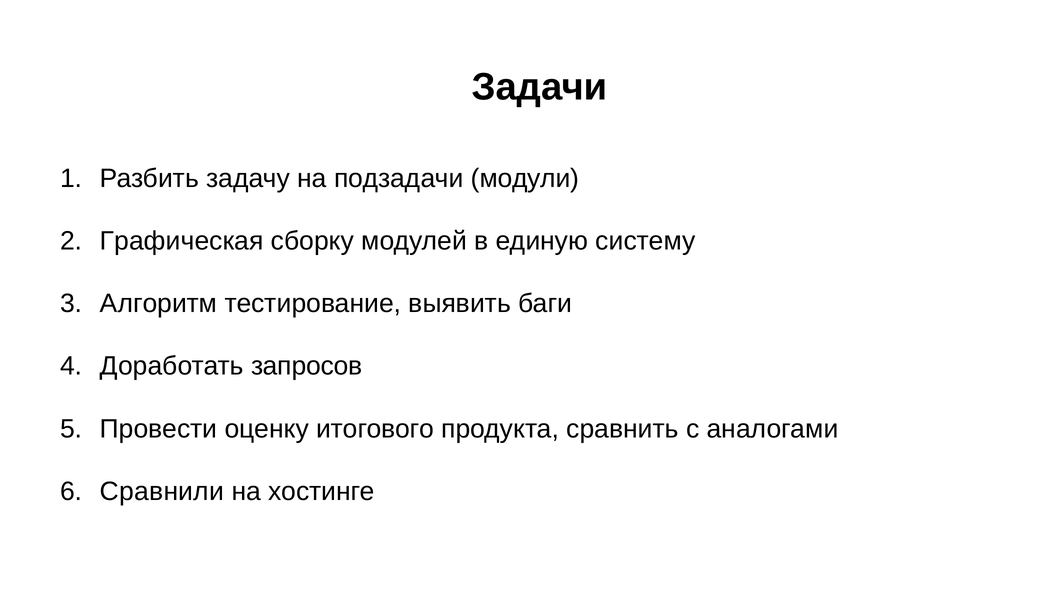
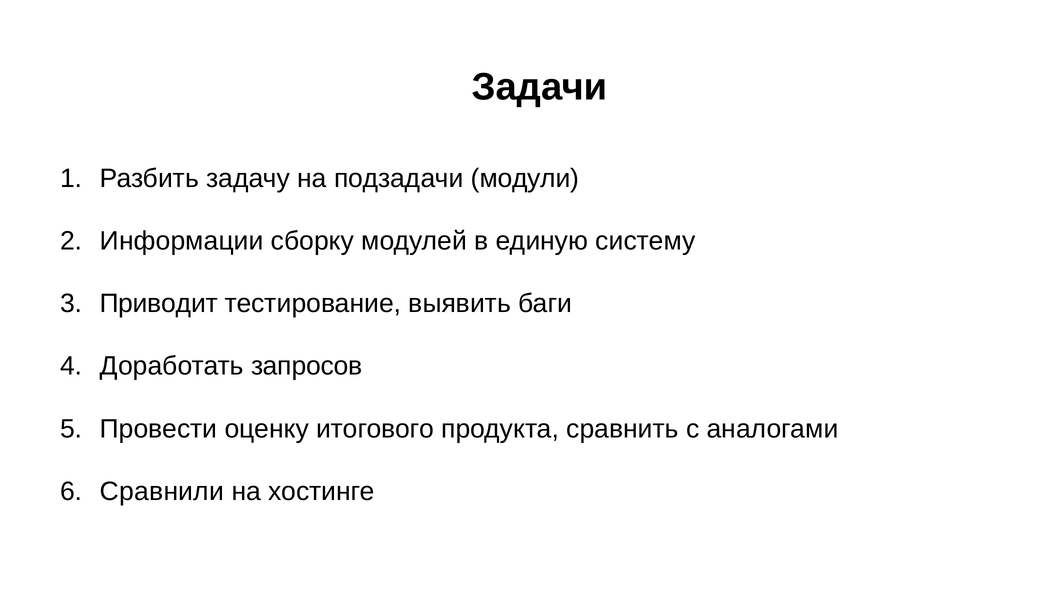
Графическая: Графическая -> Информации
Алгоритм: Алгоритм -> Приводит
